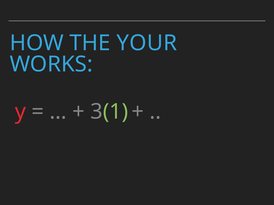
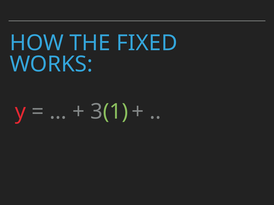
YOUR: YOUR -> FIXED
